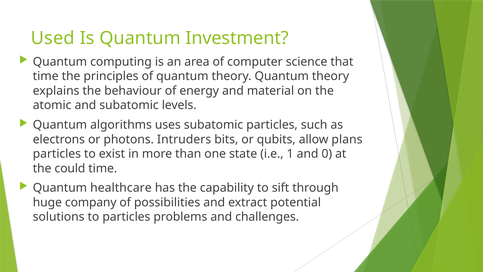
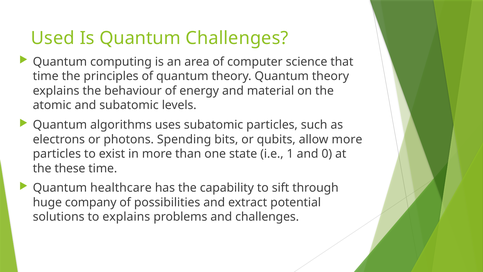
Quantum Investment: Investment -> Challenges
Intruders: Intruders -> Spending
allow plans: plans -> more
could: could -> these
to particles: particles -> explains
